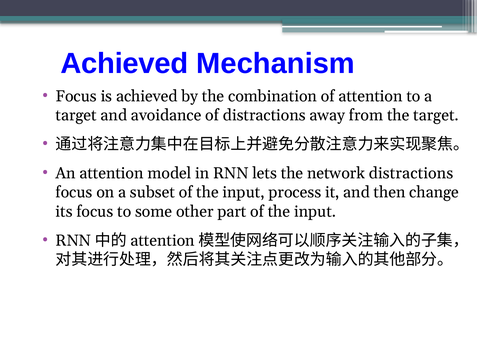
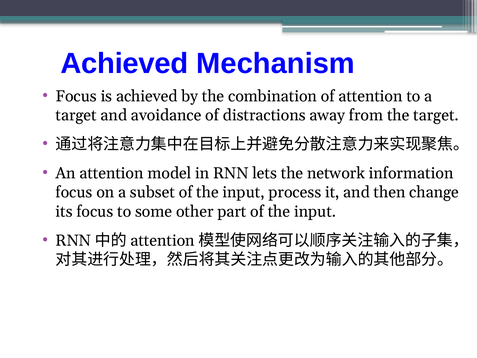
network distractions: distractions -> information
